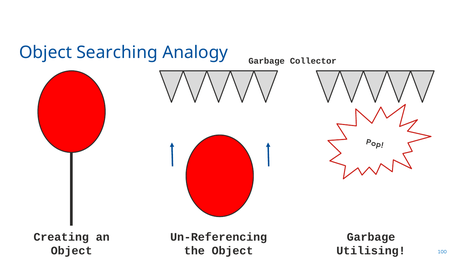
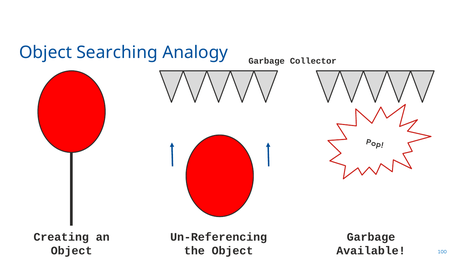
Utilising: Utilising -> Available
